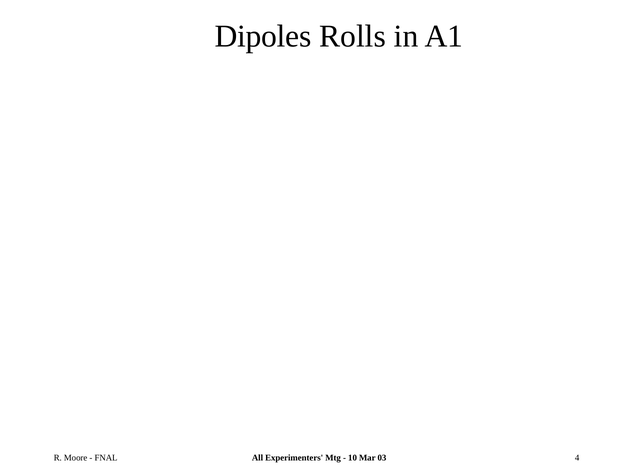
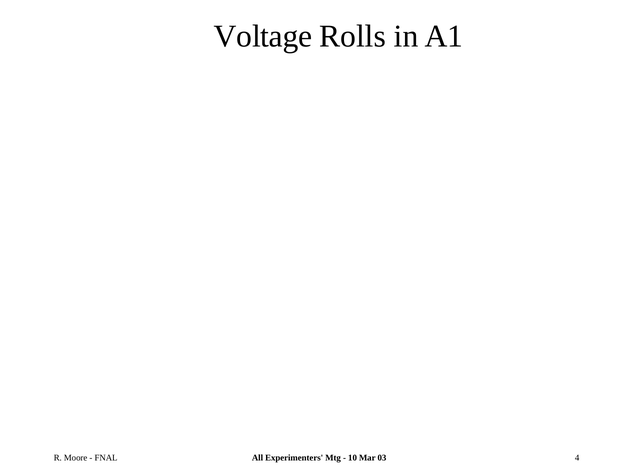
Dipoles: Dipoles -> Voltage
